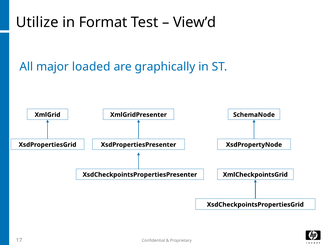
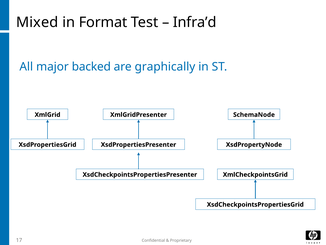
Utilize: Utilize -> Mixed
View’d: View’d -> Infra’d
loaded: loaded -> backed
